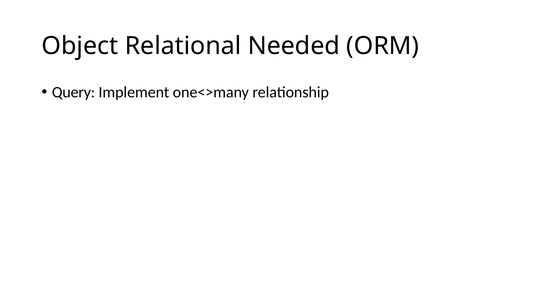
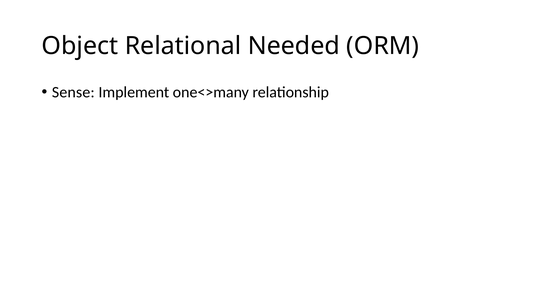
Query: Query -> Sense
